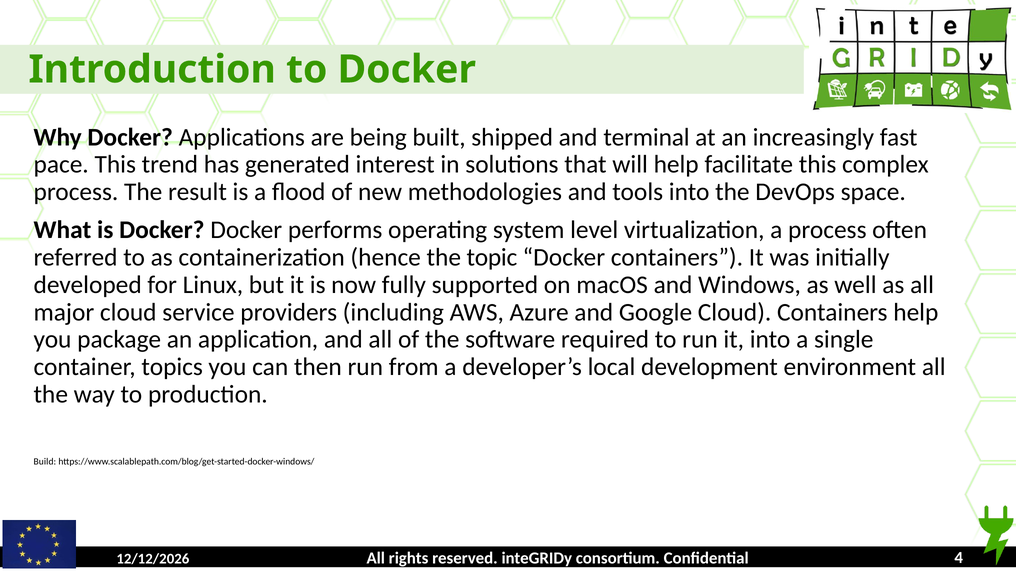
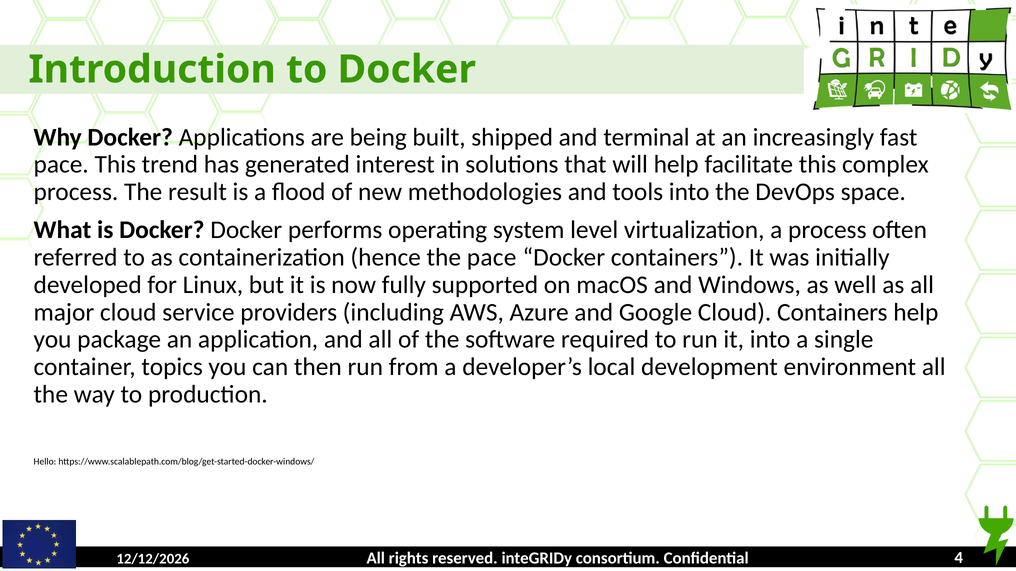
the topic: topic -> pace
Build: Build -> Hello
